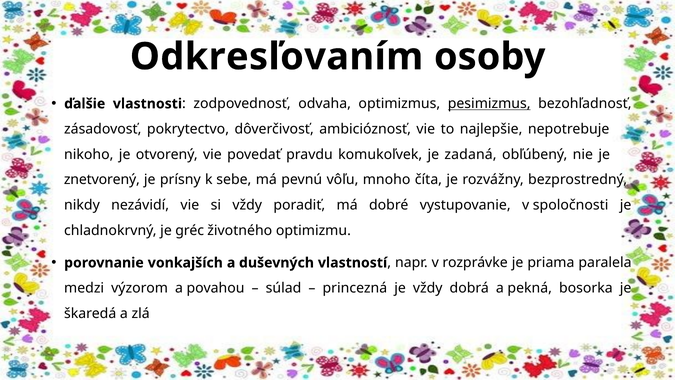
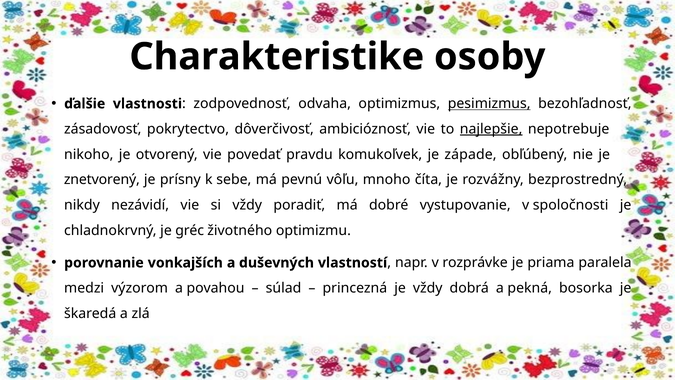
Odkresľovaním: Odkresľovaním -> Charakteristike
najlepšie underline: none -> present
zadaná: zadaná -> západe
